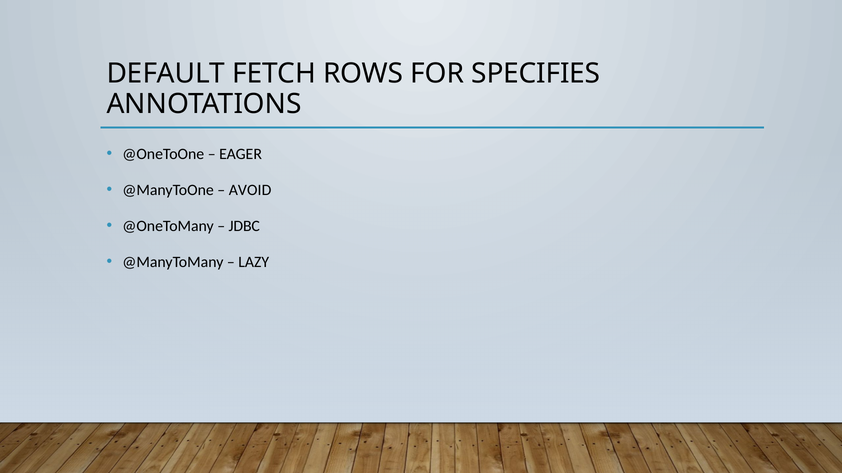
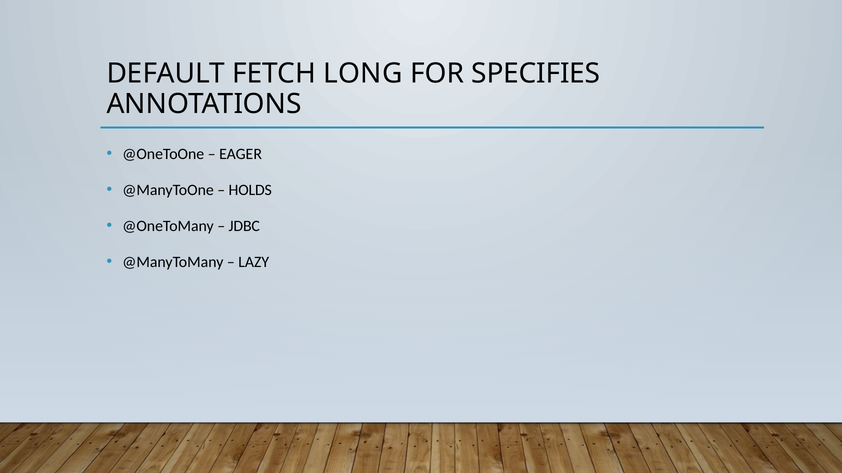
ROWS: ROWS -> LONG
AVOID: AVOID -> HOLDS
